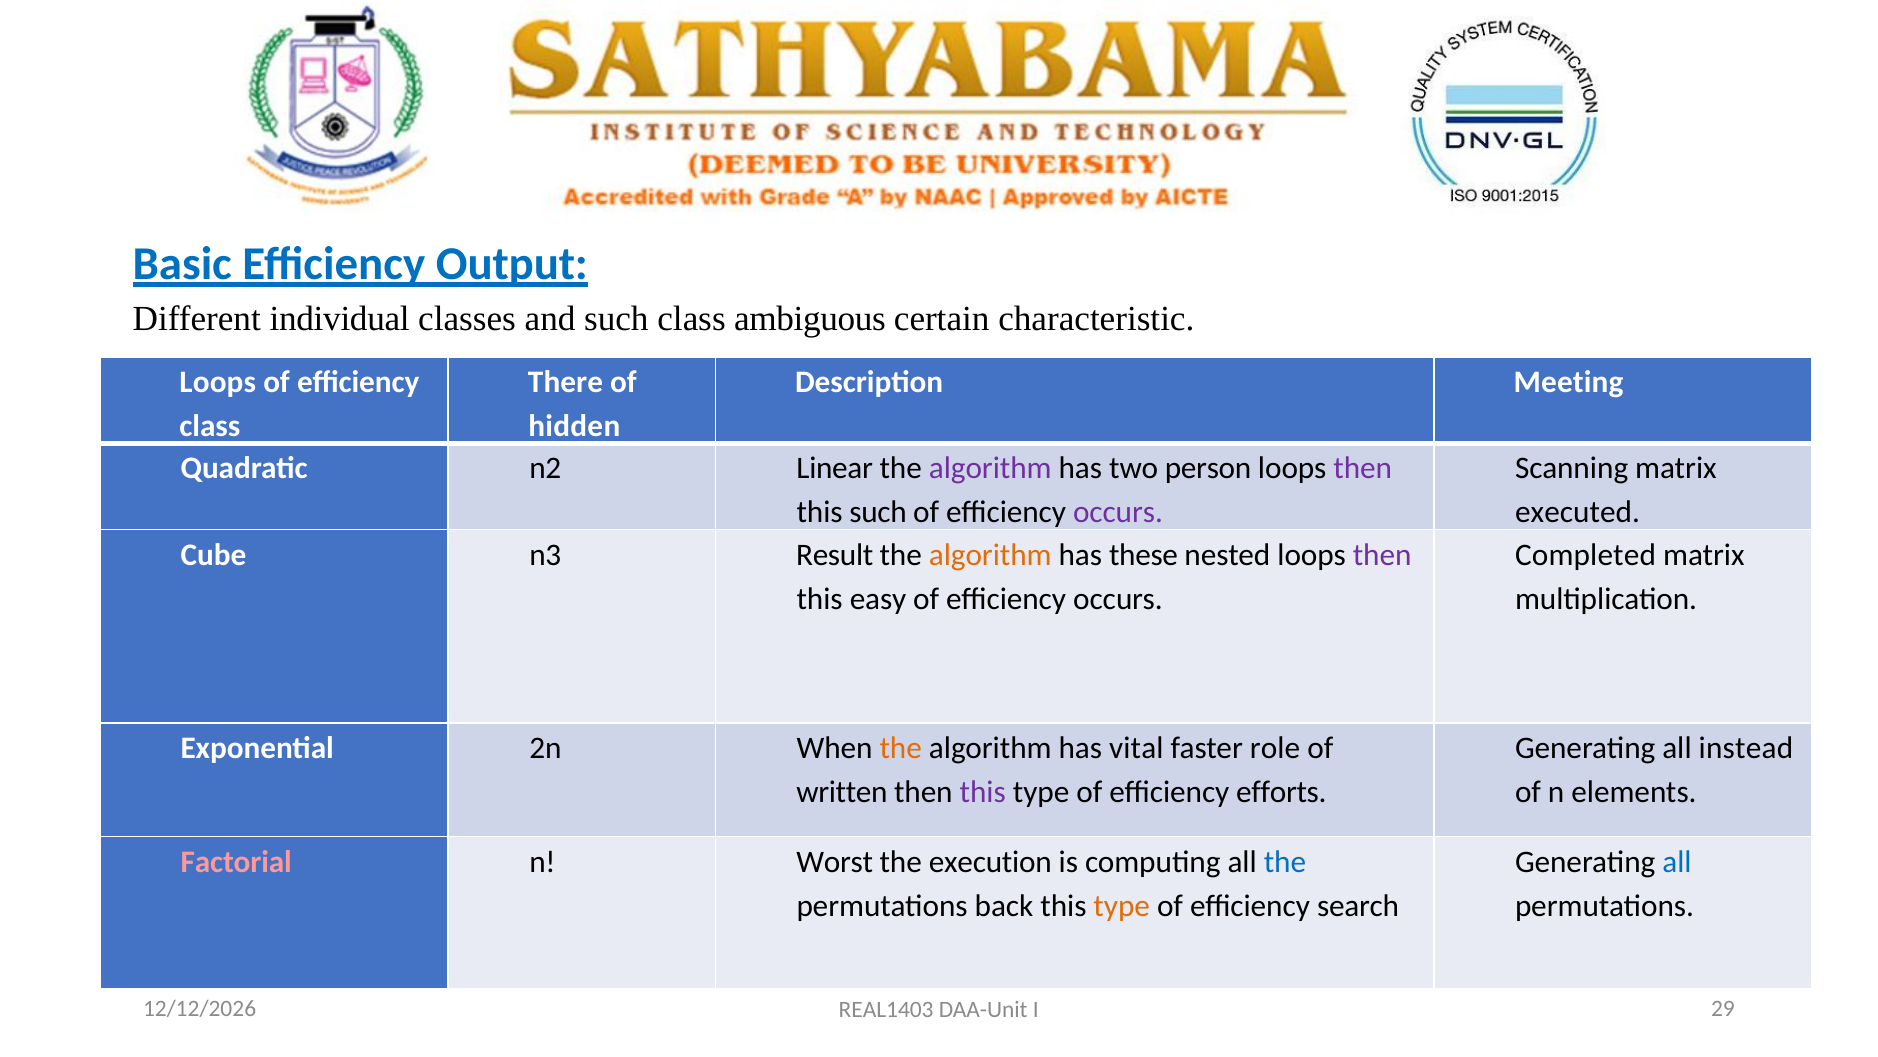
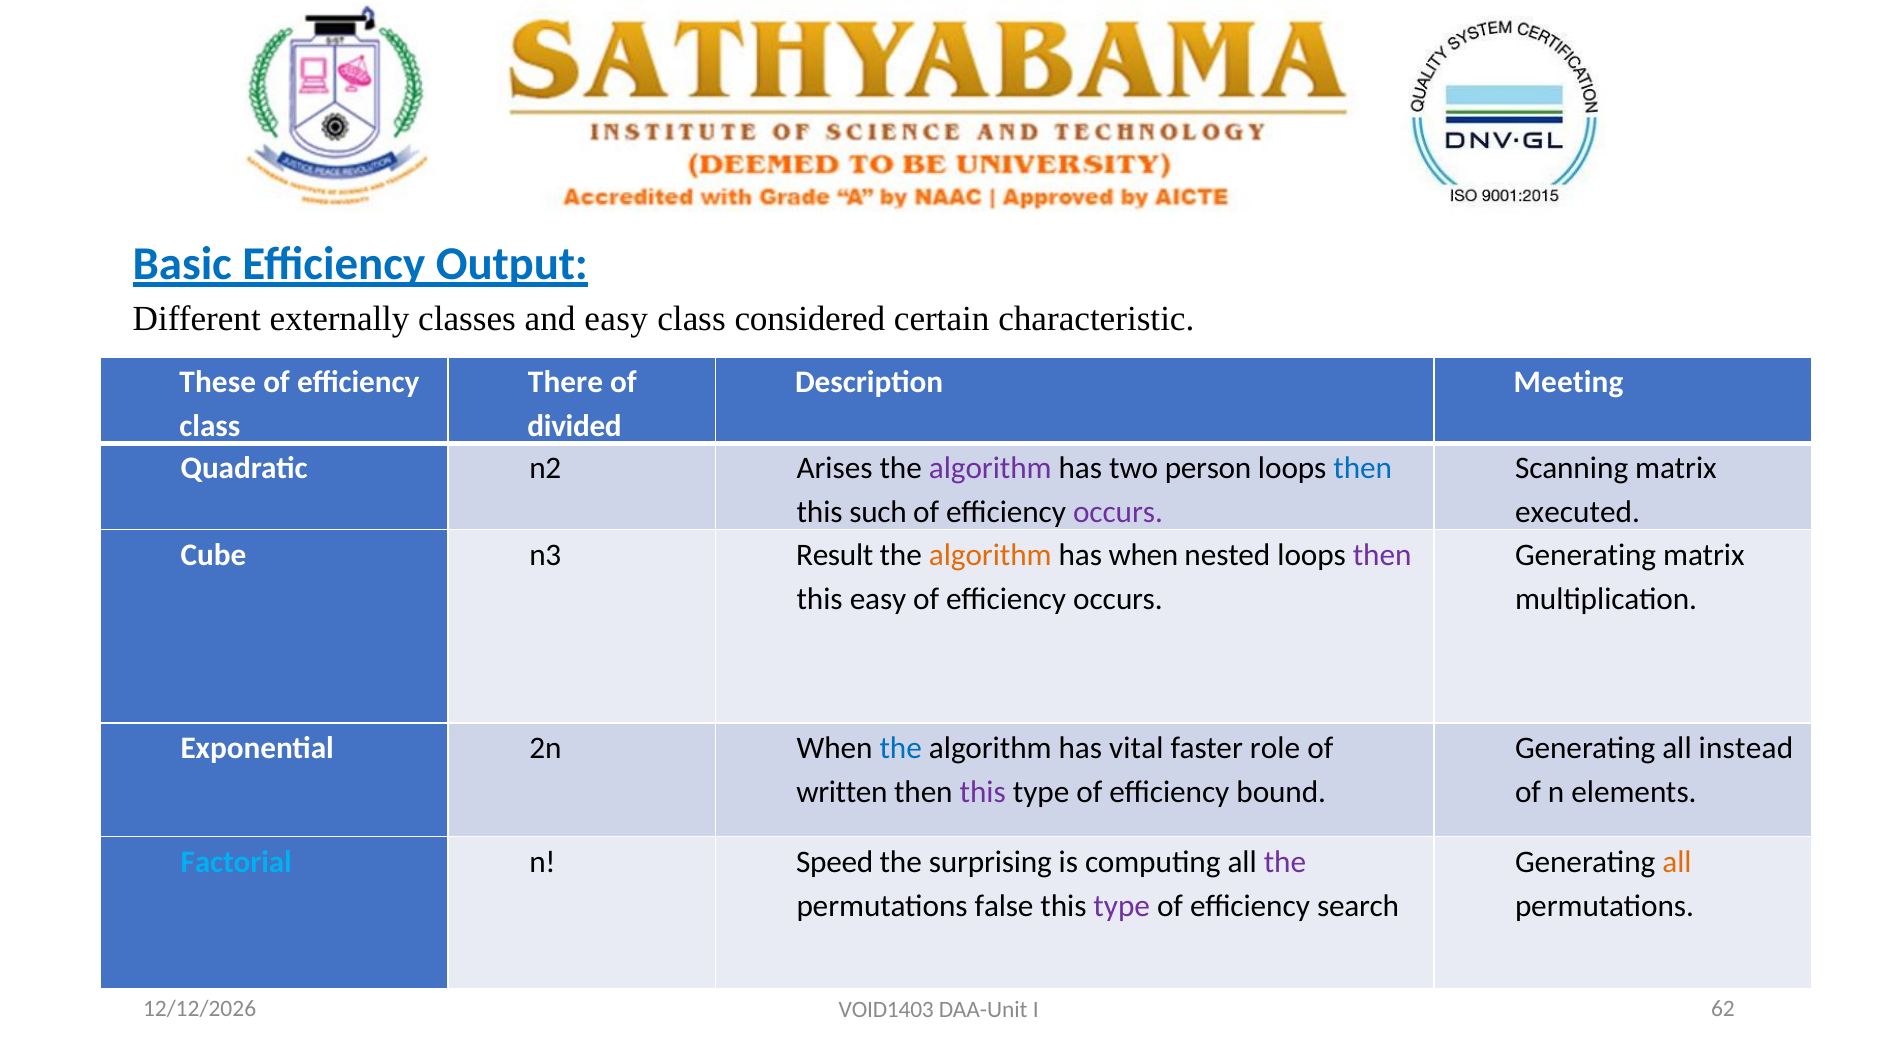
individual: individual -> externally
and such: such -> easy
ambiguous: ambiguous -> considered
Loops at (218, 382): Loops -> These
hidden: hidden -> divided
Linear: Linear -> Arises
then at (1363, 468) colour: purple -> blue
has these: these -> when
Completed at (1586, 554): Completed -> Generating
the at (901, 748) colour: orange -> blue
efforts: efforts -> bound
Factorial colour: pink -> light blue
Worst: Worst -> Speed
execution: execution -> surprising
the at (1285, 861) colour: blue -> purple
all at (1677, 861) colour: blue -> orange
back: back -> false
type at (1122, 905) colour: orange -> purple
REAL1403: REAL1403 -> VOID1403
29: 29 -> 62
